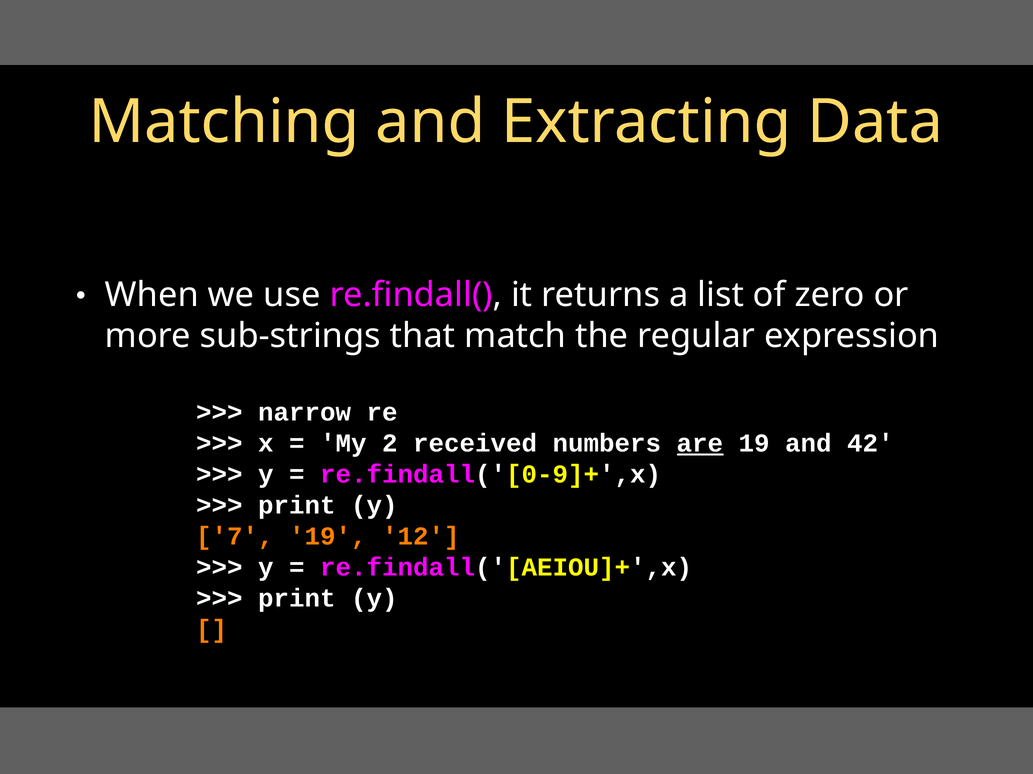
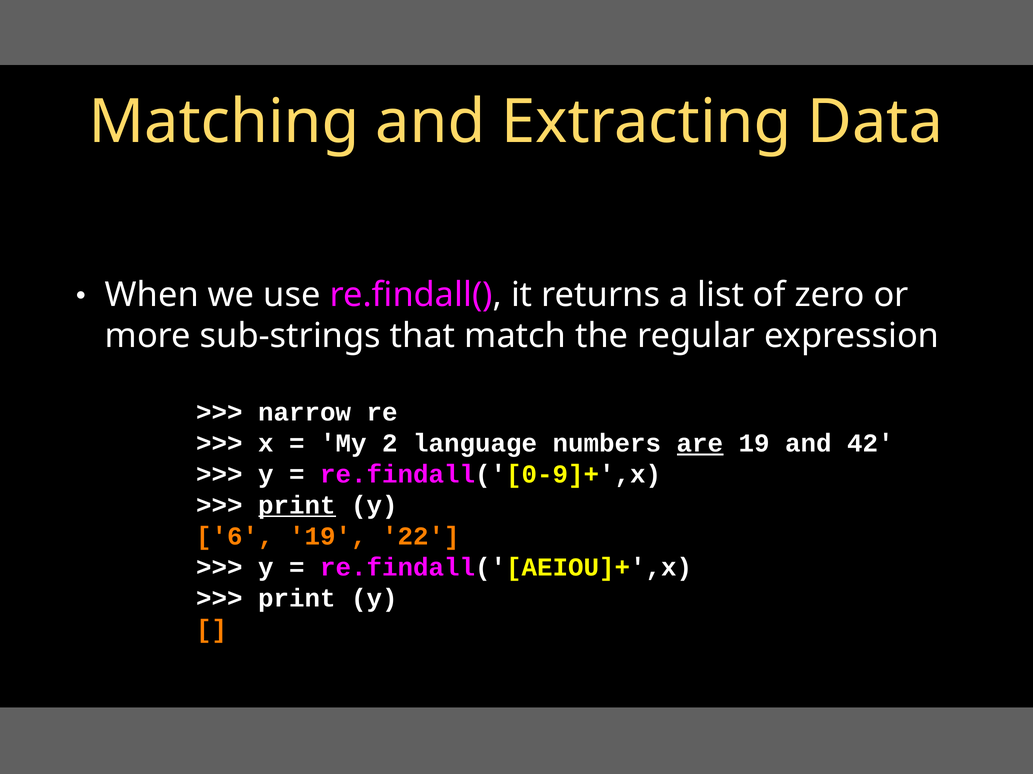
received: received -> language
print at (297, 506) underline: none -> present
7: 7 -> 6
12: 12 -> 22
